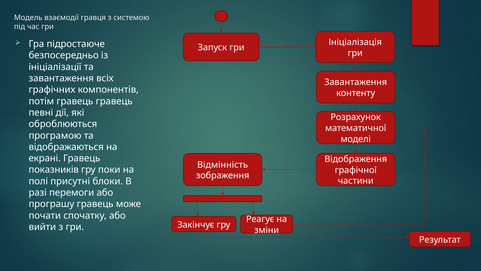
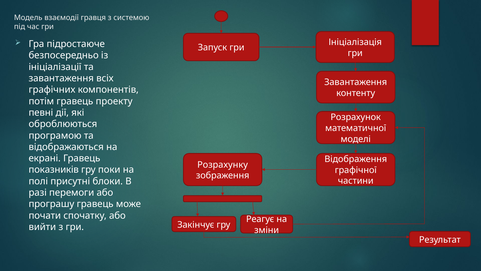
гравець гравець: гравець -> проекту
Відмінність: Відмінність -> Розрахунку
